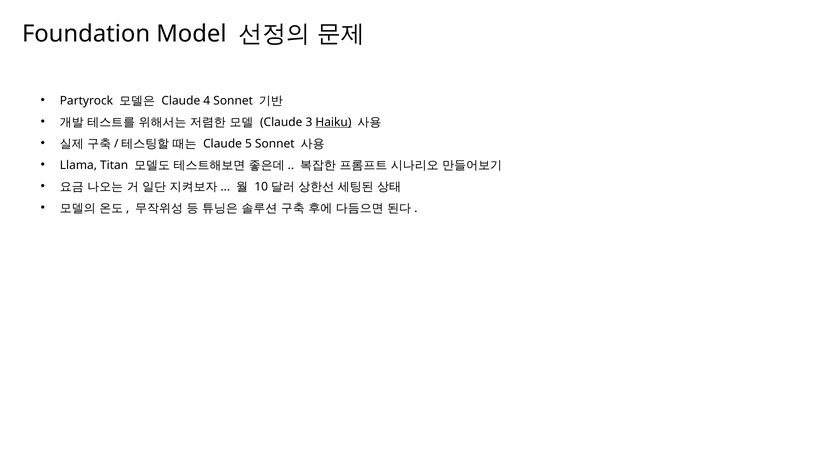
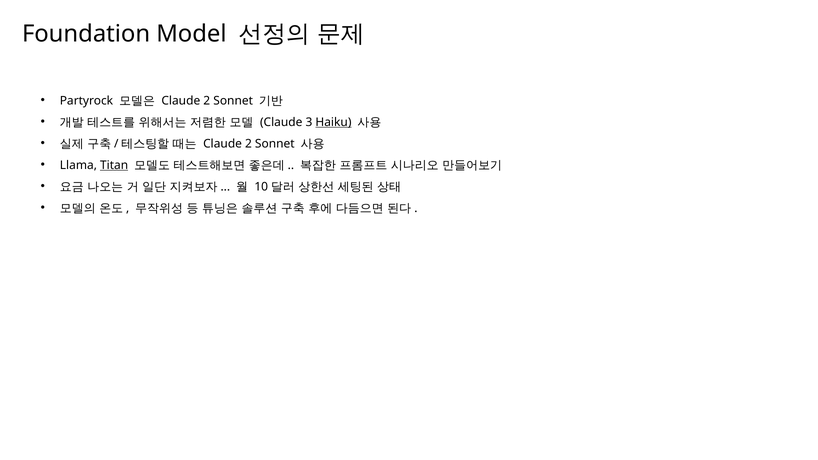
4 at (207, 101): 4 -> 2
5 at (248, 144): 5 -> 2
Titan underline: none -> present
